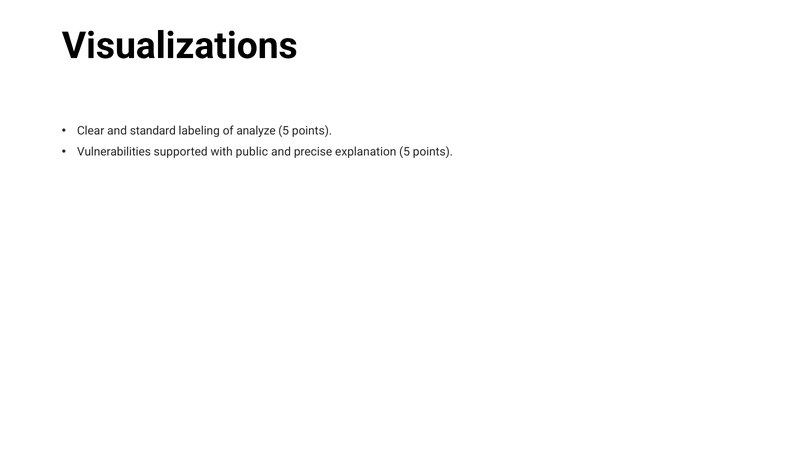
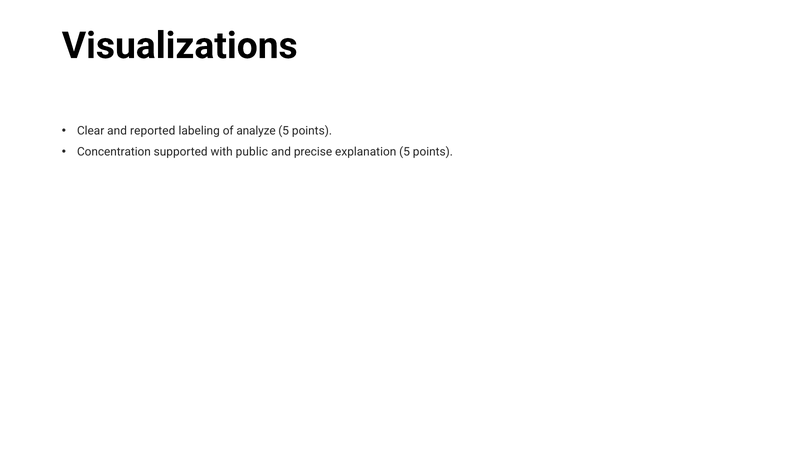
standard: standard -> reported
Vulnerabilities: Vulnerabilities -> Concentration
